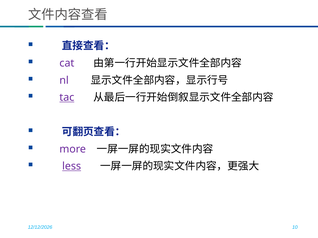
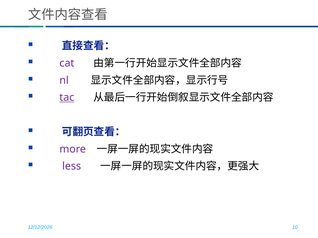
less underline: present -> none
